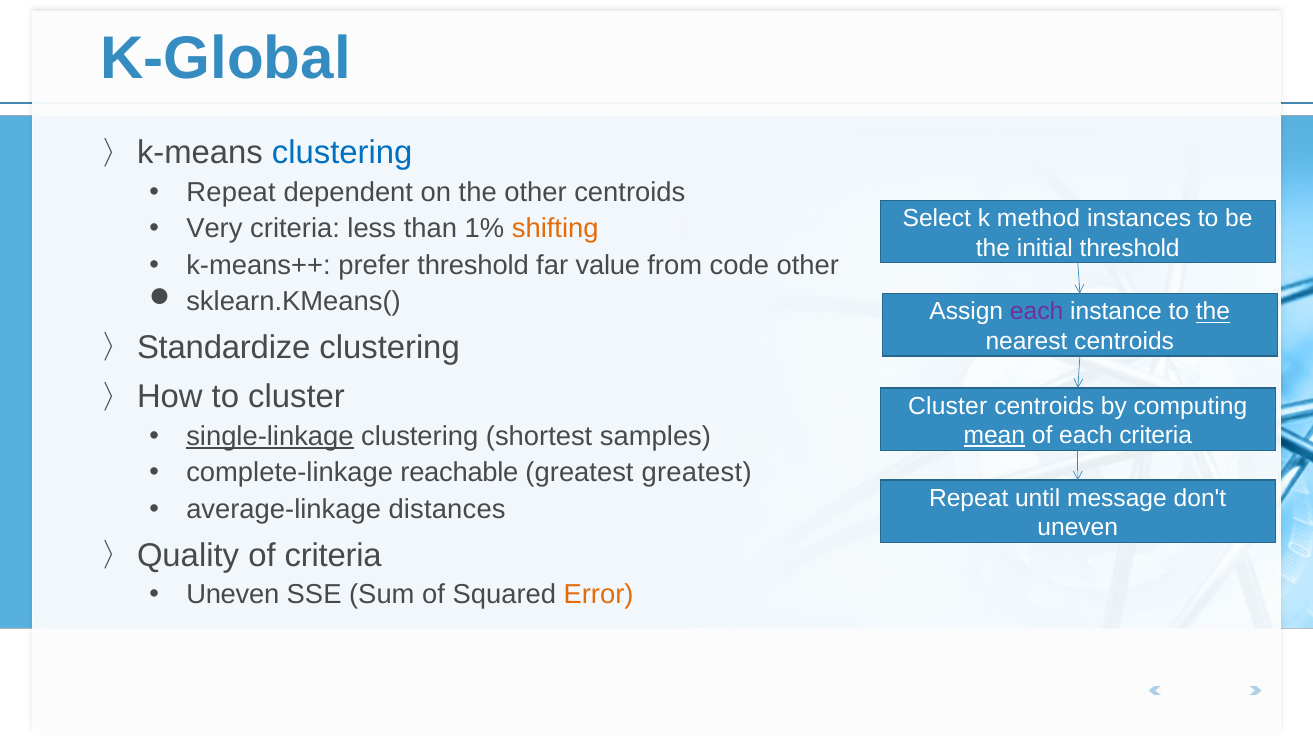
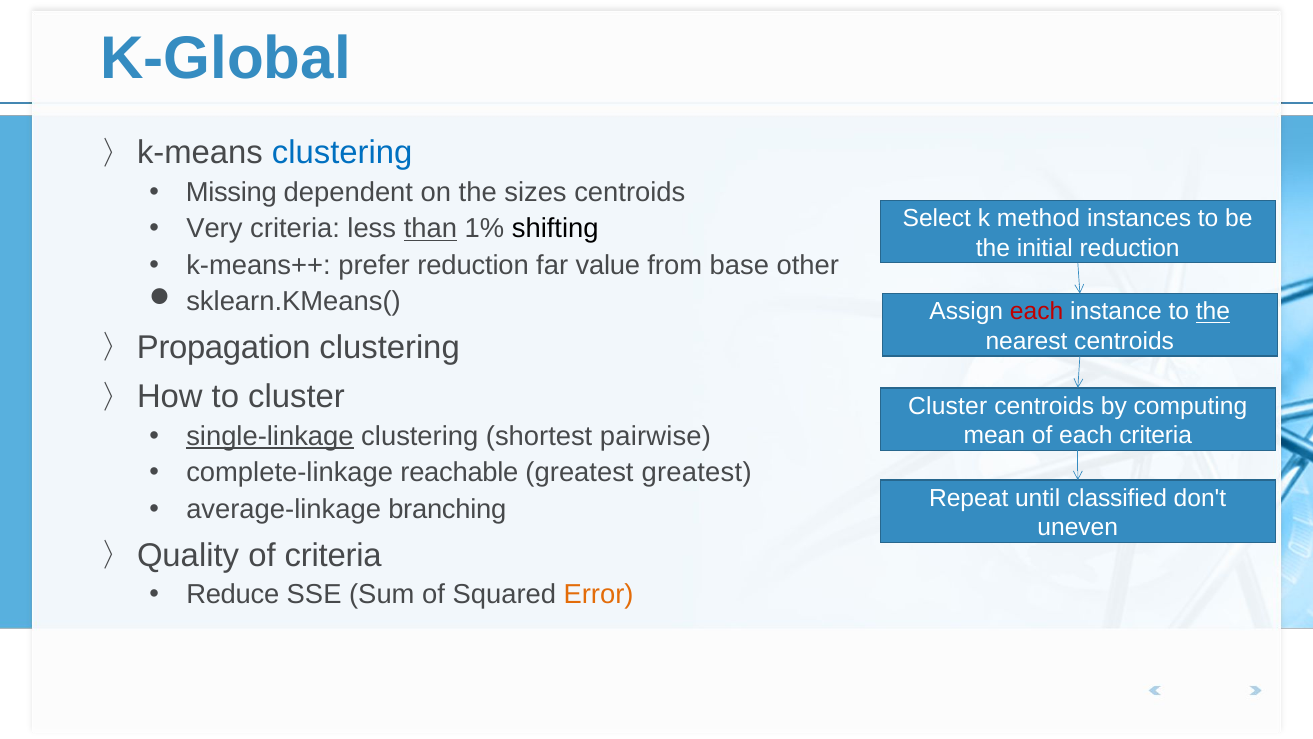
Repeat at (231, 192): Repeat -> Missing
the other: other -> sizes
than underline: none -> present
shifting colour: orange -> black
initial threshold: threshold -> reduction
prefer threshold: threshold -> reduction
code: code -> base
each at (1037, 312) colour: purple -> red
Standardize: Standardize -> Propagation
samples: samples -> pairwise
mean underline: present -> none
message: message -> classified
distances: distances -> branching
Uneven at (233, 595): Uneven -> Reduce
